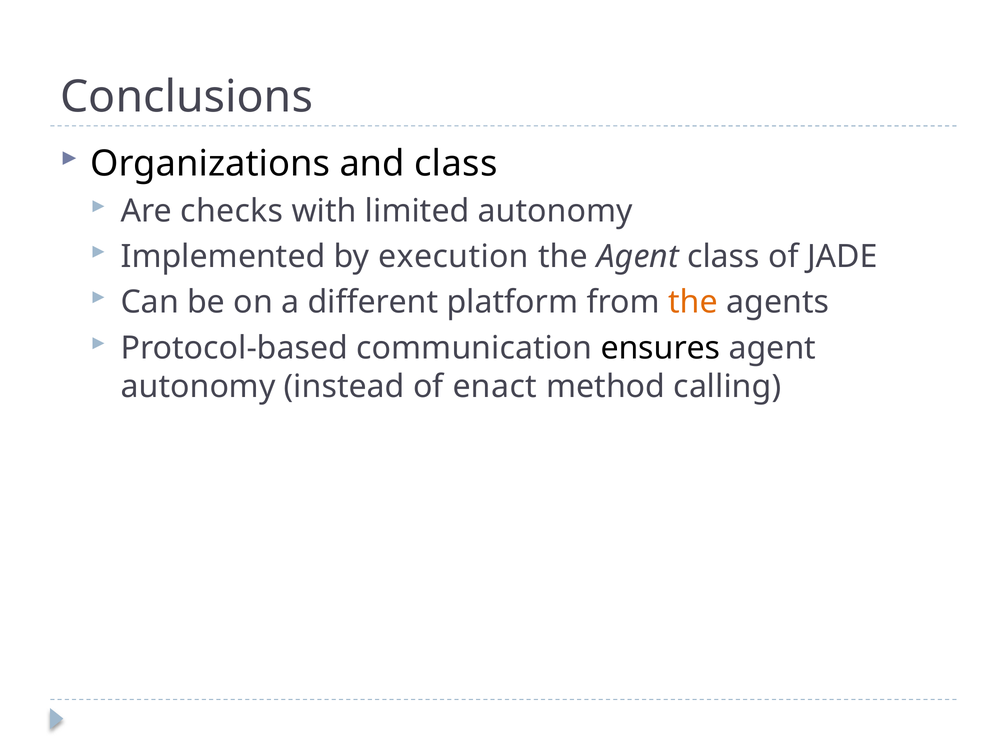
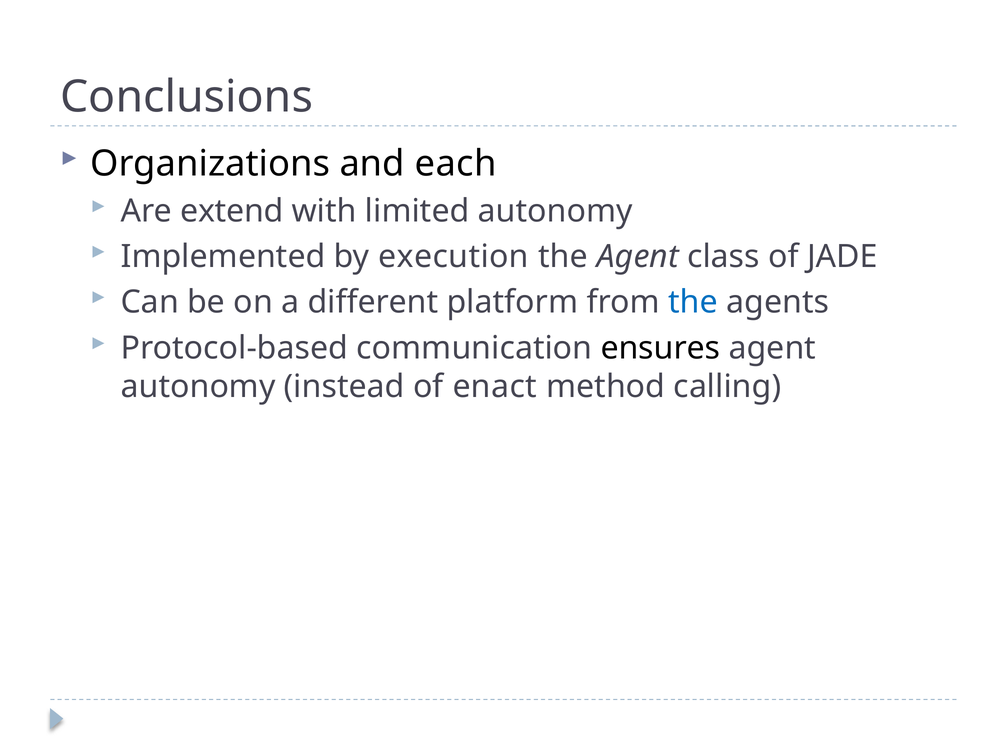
and class: class -> each
checks: checks -> extend
the at (693, 302) colour: orange -> blue
